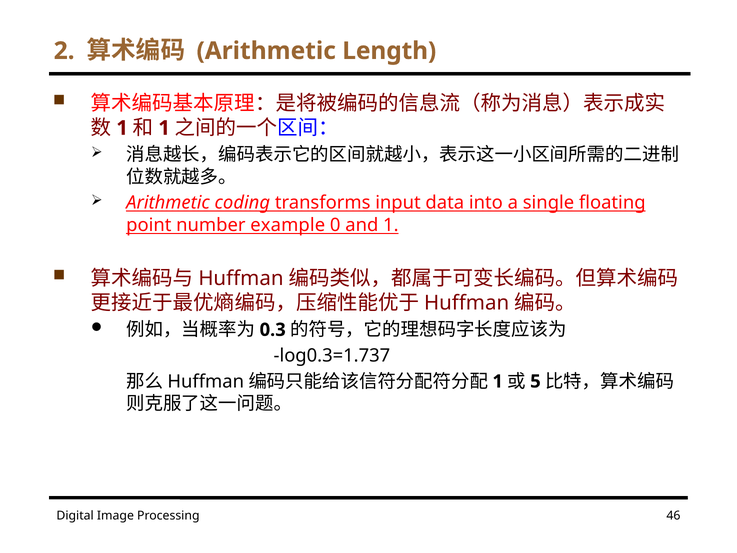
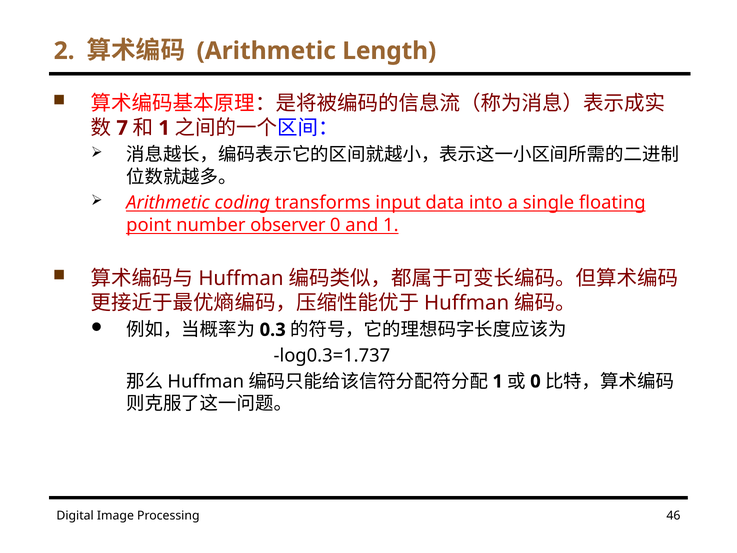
1 at (122, 128): 1 -> 7
example: example -> observer
5 at (535, 381): 5 -> 0
